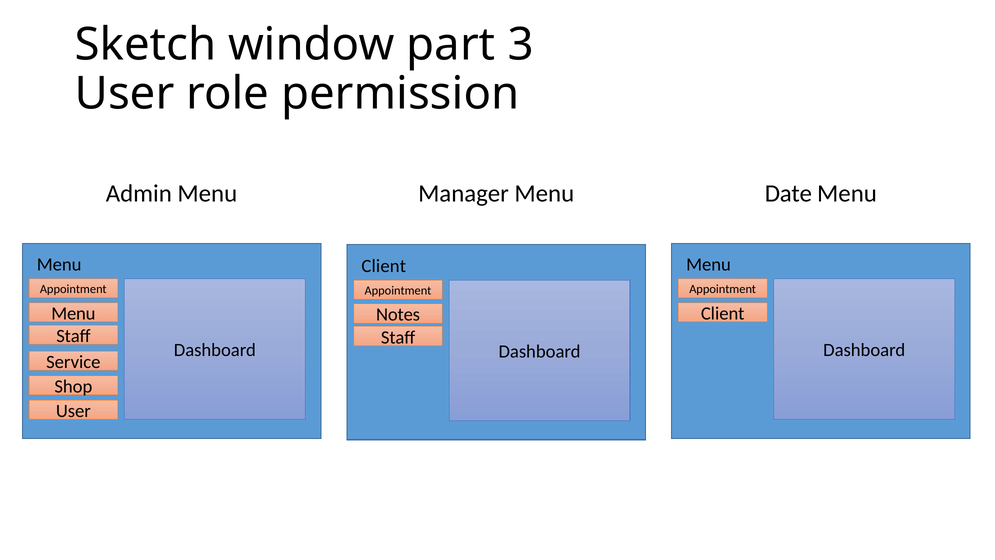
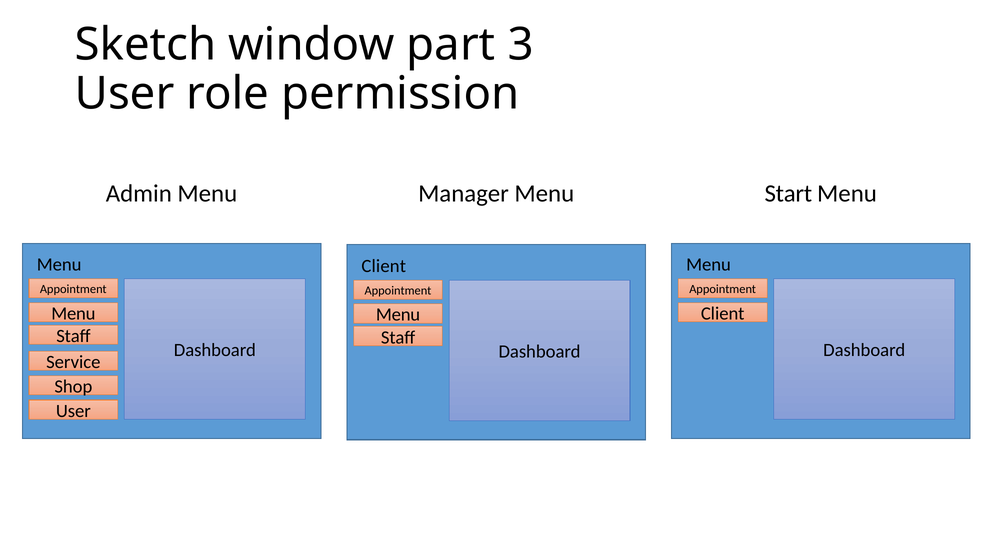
Date: Date -> Start
Notes at (398, 315): Notes -> Menu
